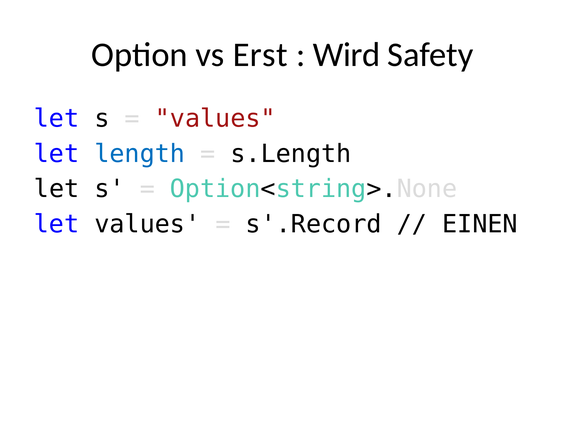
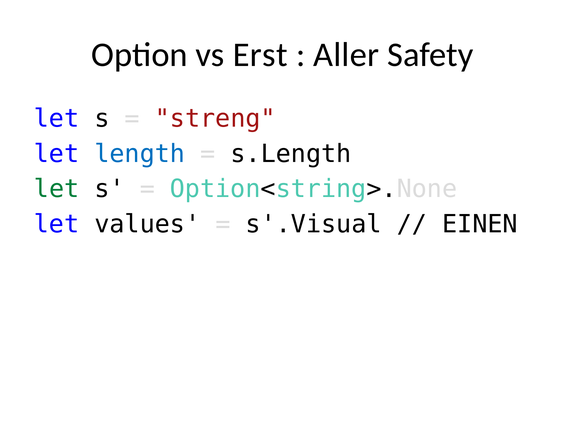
Wird: Wird -> Aller
values at (215, 119): values -> streng
let at (57, 189) colour: black -> green
s'.Record: s'.Record -> s'.Visual
